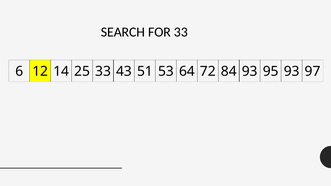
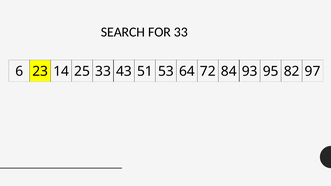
12: 12 -> 23
95 93: 93 -> 82
